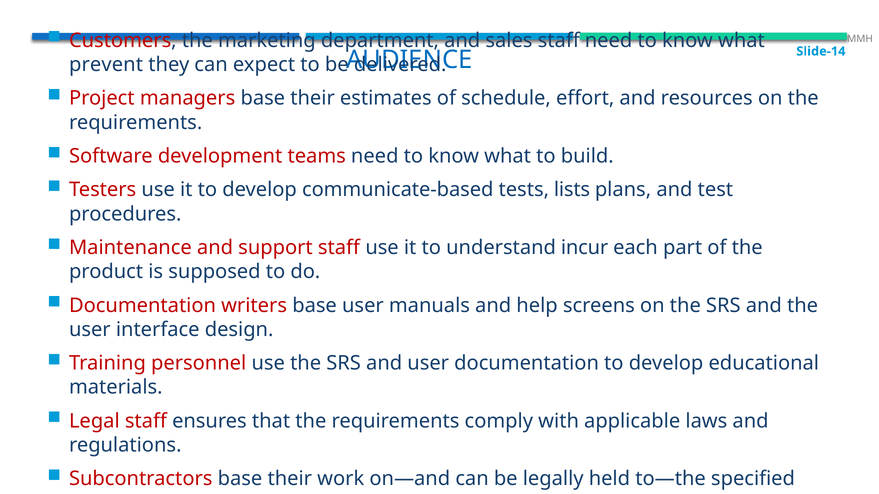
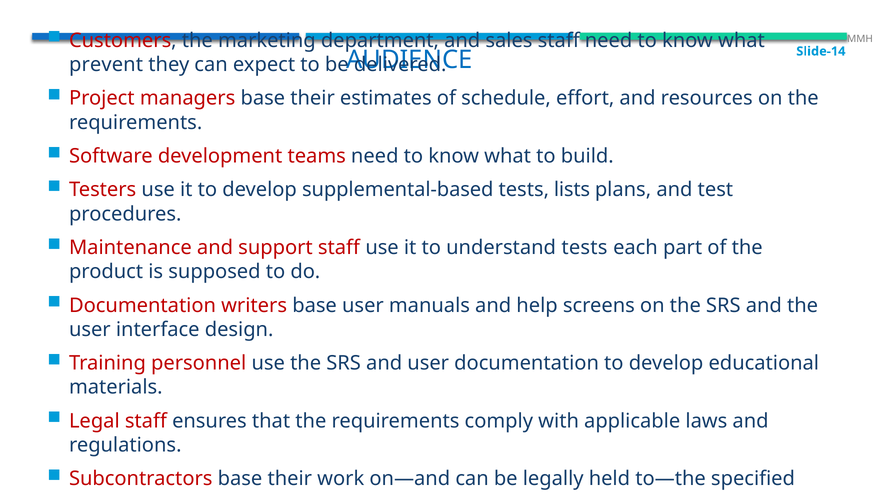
communicate-based: communicate-based -> supplemental-based
understand incur: incur -> tests
